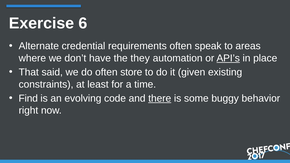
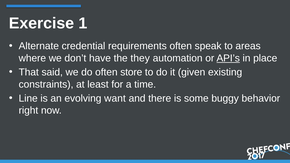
6: 6 -> 1
Find: Find -> Line
code: code -> want
there underline: present -> none
